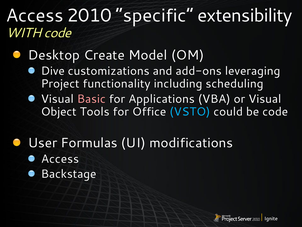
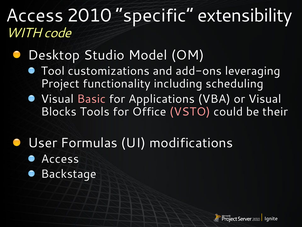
Create: Create -> Studio
Dive: Dive -> Tool
Object: Object -> Blocks
VSTO colour: light blue -> pink
be code: code -> their
